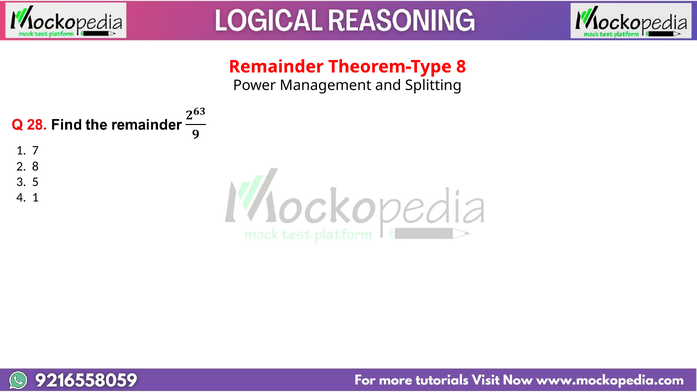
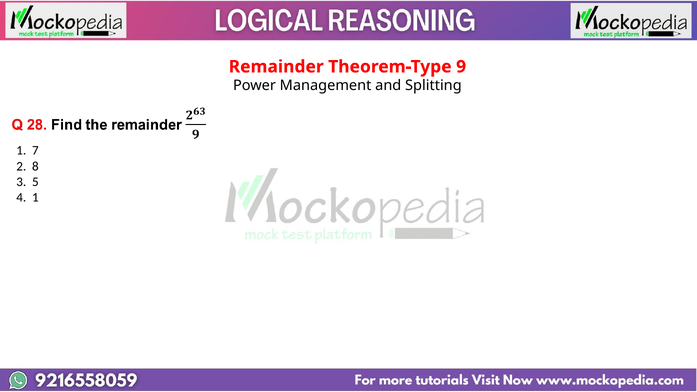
Theorem-Type 8: 8 -> 9
